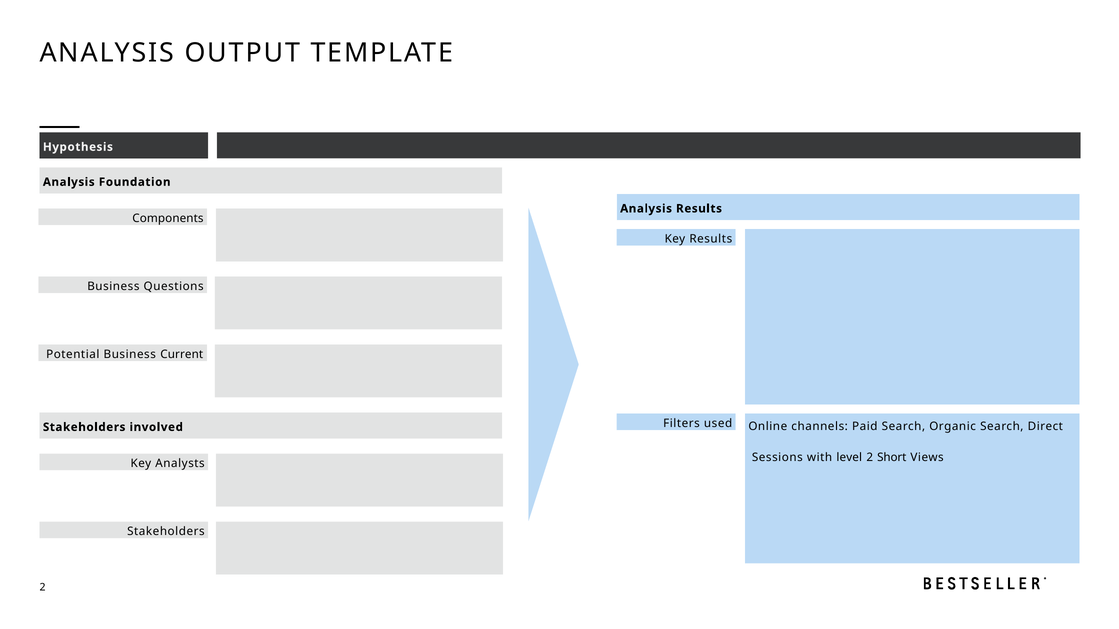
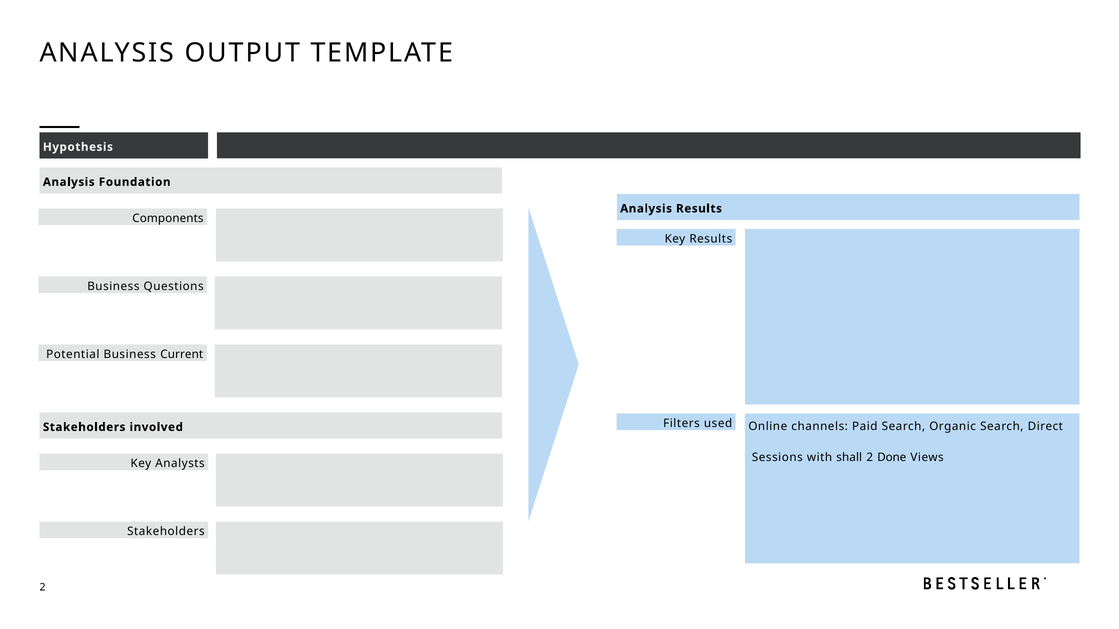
level: level -> shall
Short: Short -> Done
